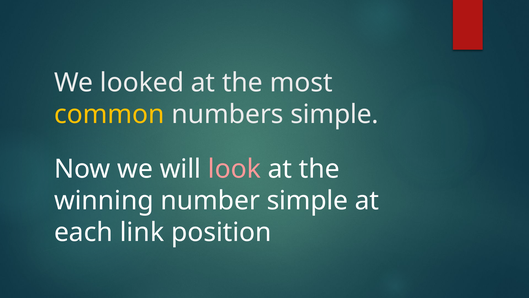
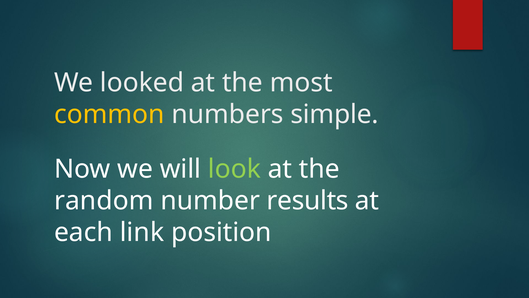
look colour: pink -> light green
winning: winning -> random
number simple: simple -> results
